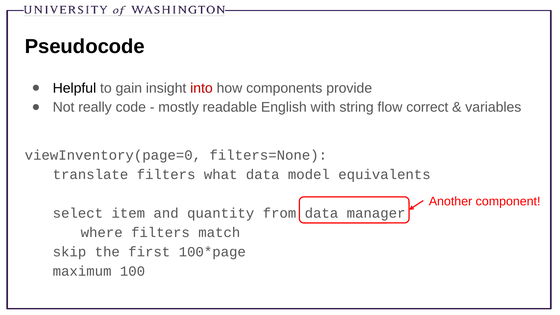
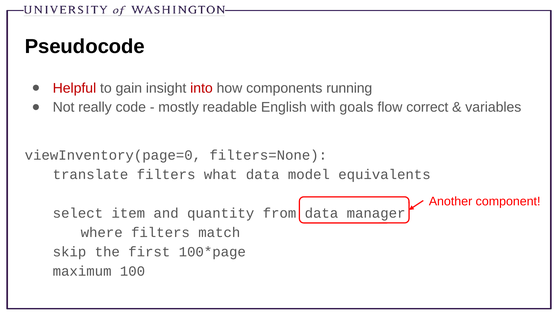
Helpful colour: black -> red
provide: provide -> running
string: string -> goals
